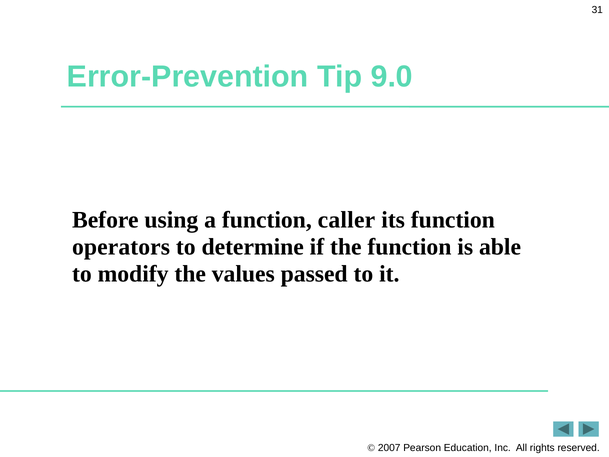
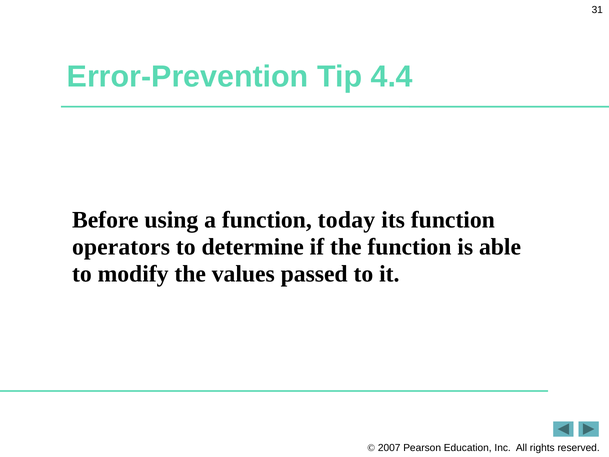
9.0: 9.0 -> 4.4
caller: caller -> today
